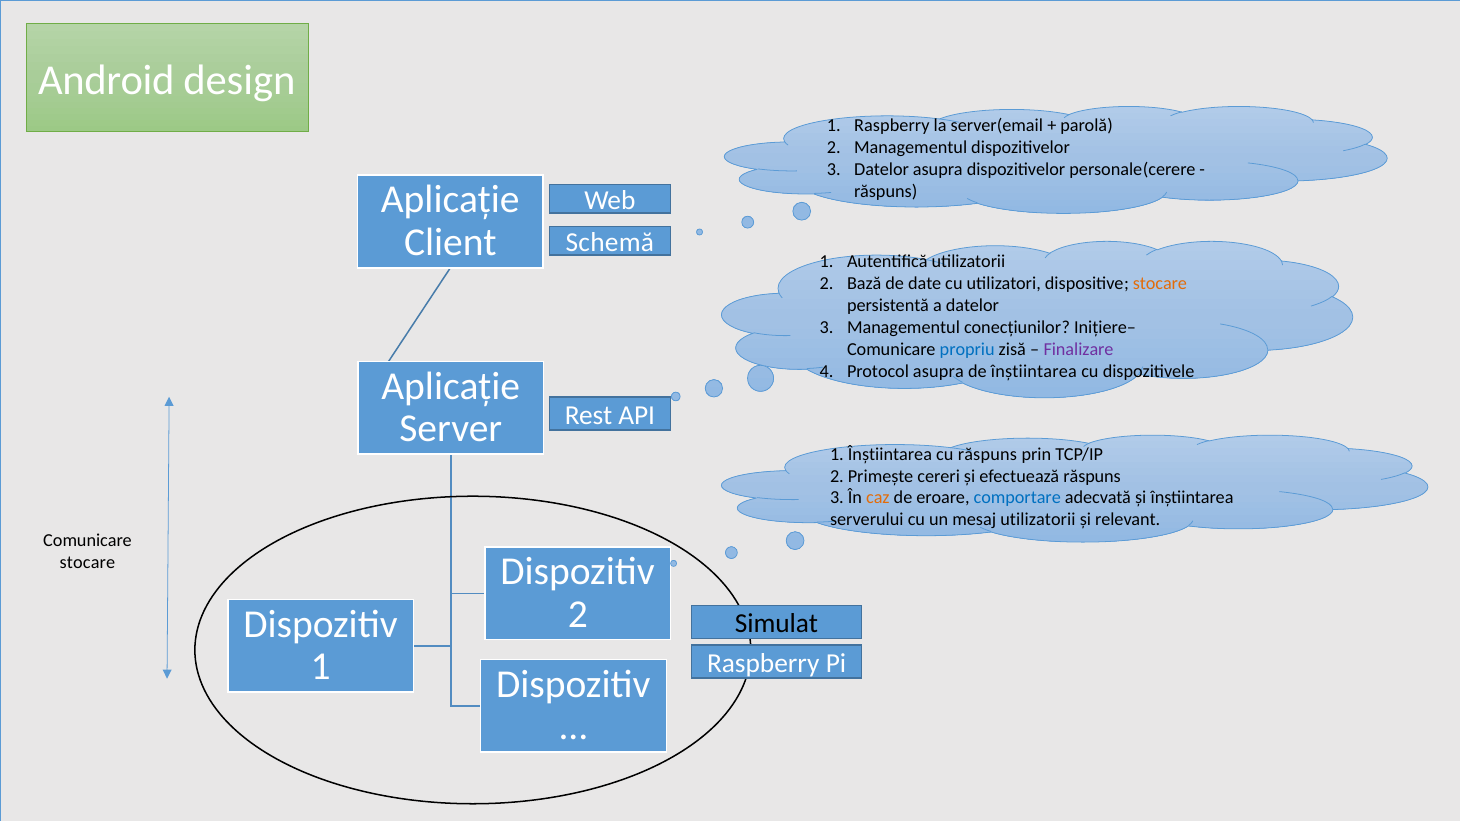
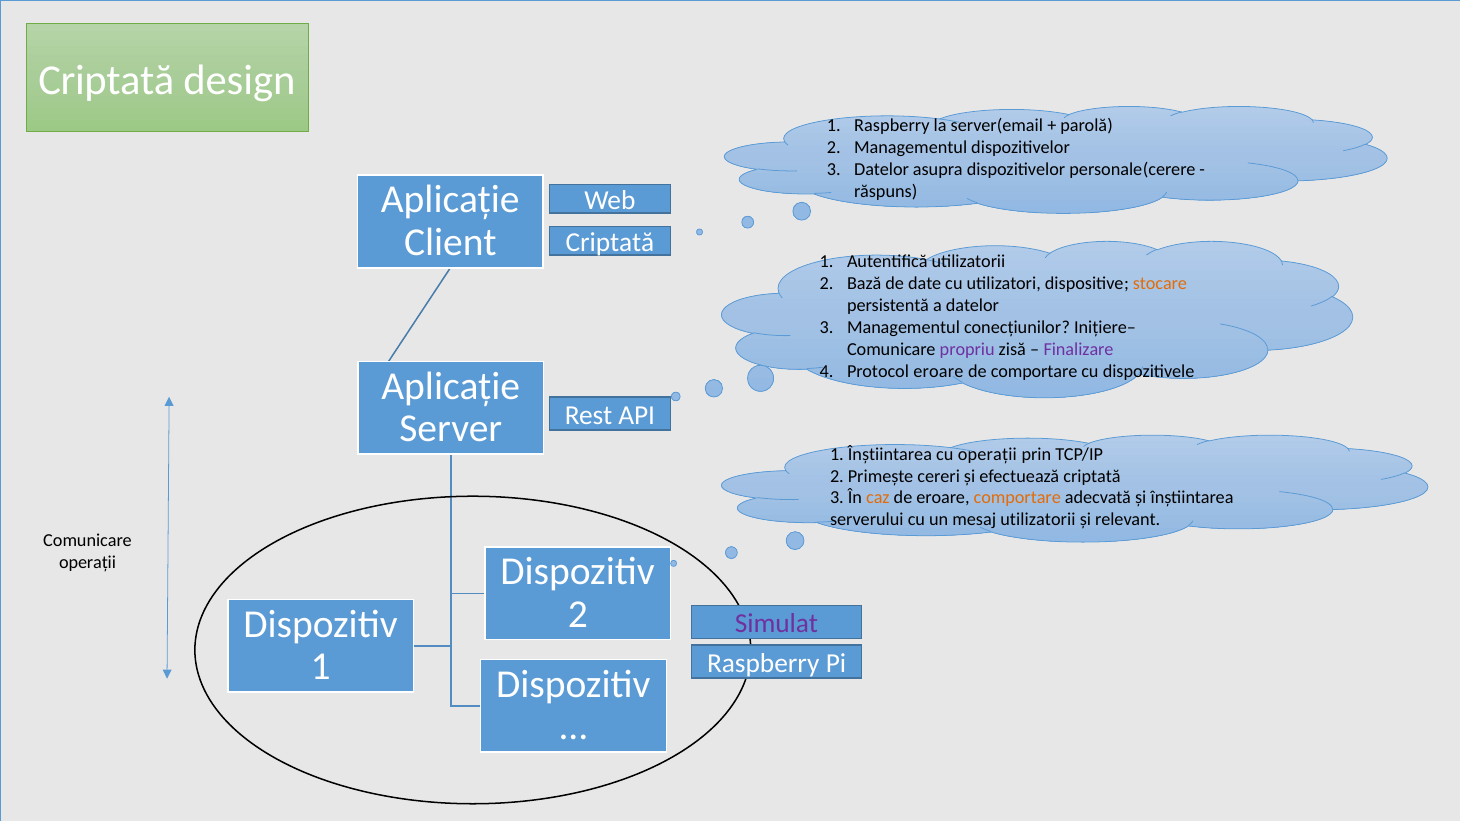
Android at (106, 80): Android -> Criptată
Schemă at (610, 243): Schemă -> Criptată
propriu colour: blue -> purple
Protocol asupra: asupra -> eroare
de înștiintarea: înștiintarea -> comportare
cu răspuns: răspuns -> operații
efectuează răspuns: răspuns -> criptată
comportare at (1017, 498) colour: blue -> orange
stocare at (87, 562): stocare -> operații
Simulat colour: black -> purple
